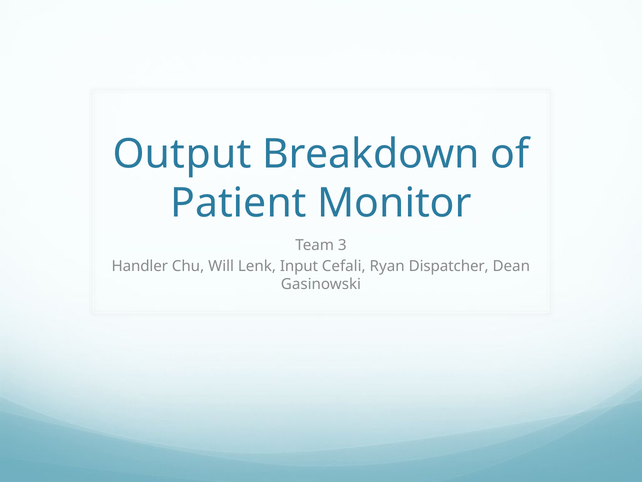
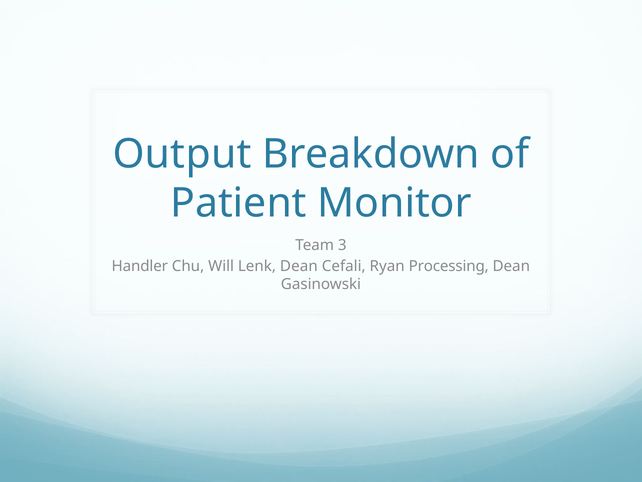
Lenk Input: Input -> Dean
Dispatcher: Dispatcher -> Processing
